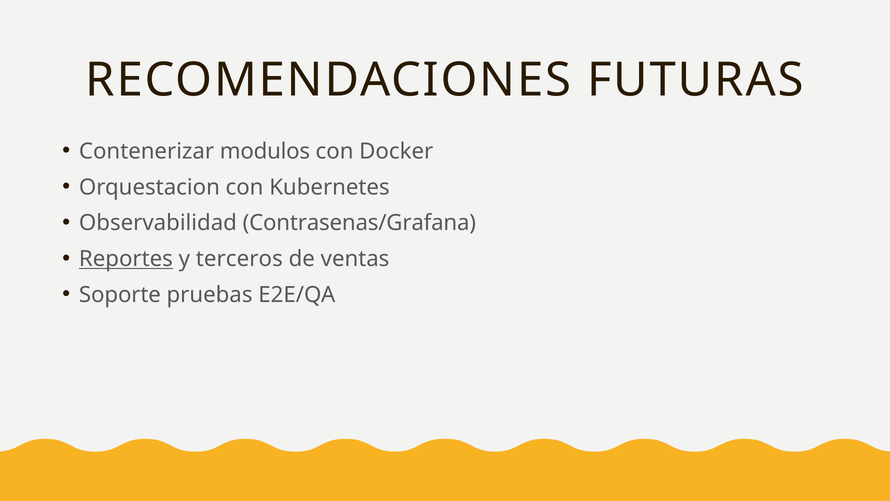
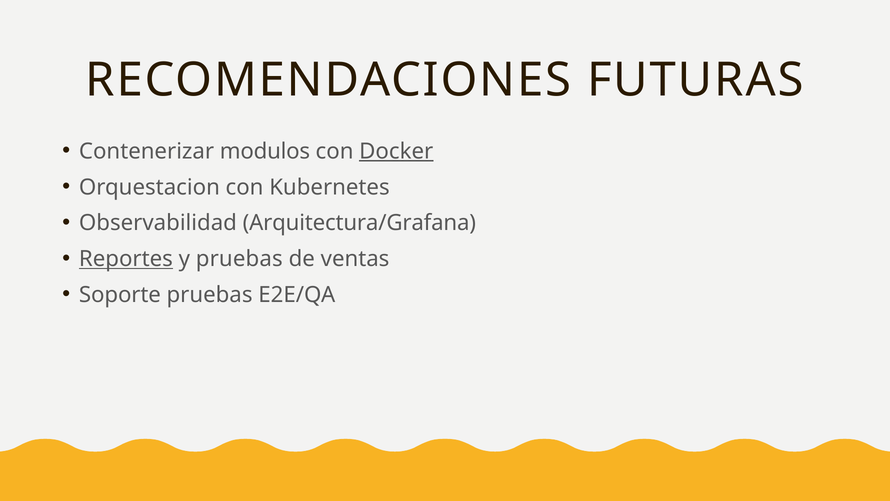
Docker underline: none -> present
Contrasenas/Grafana: Contrasenas/Grafana -> Arquitectura/Grafana
y terceros: terceros -> pruebas
